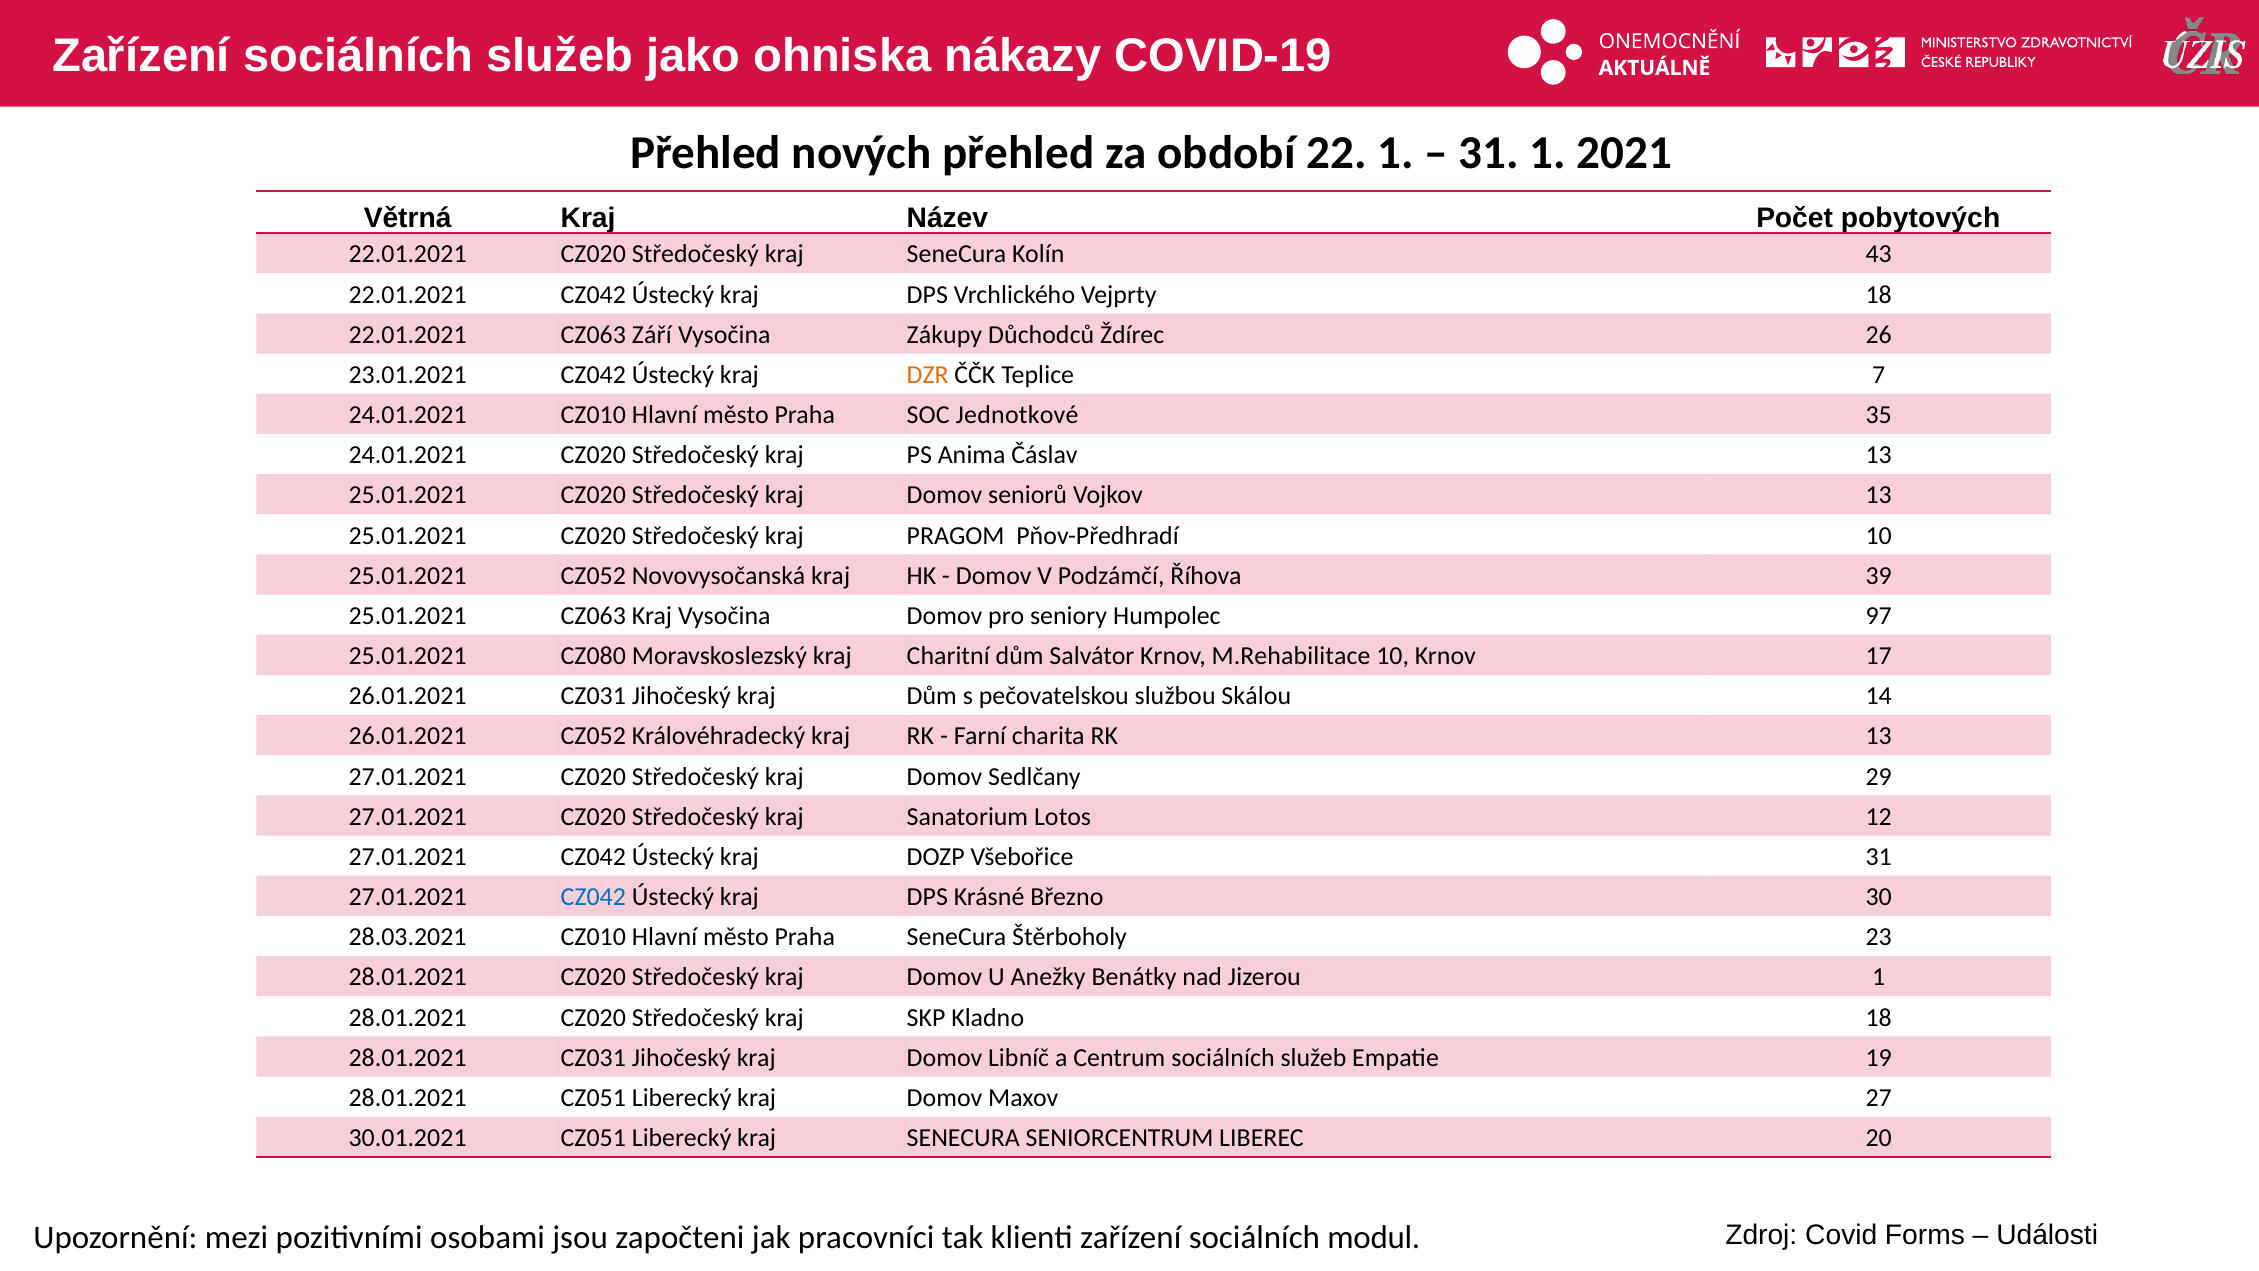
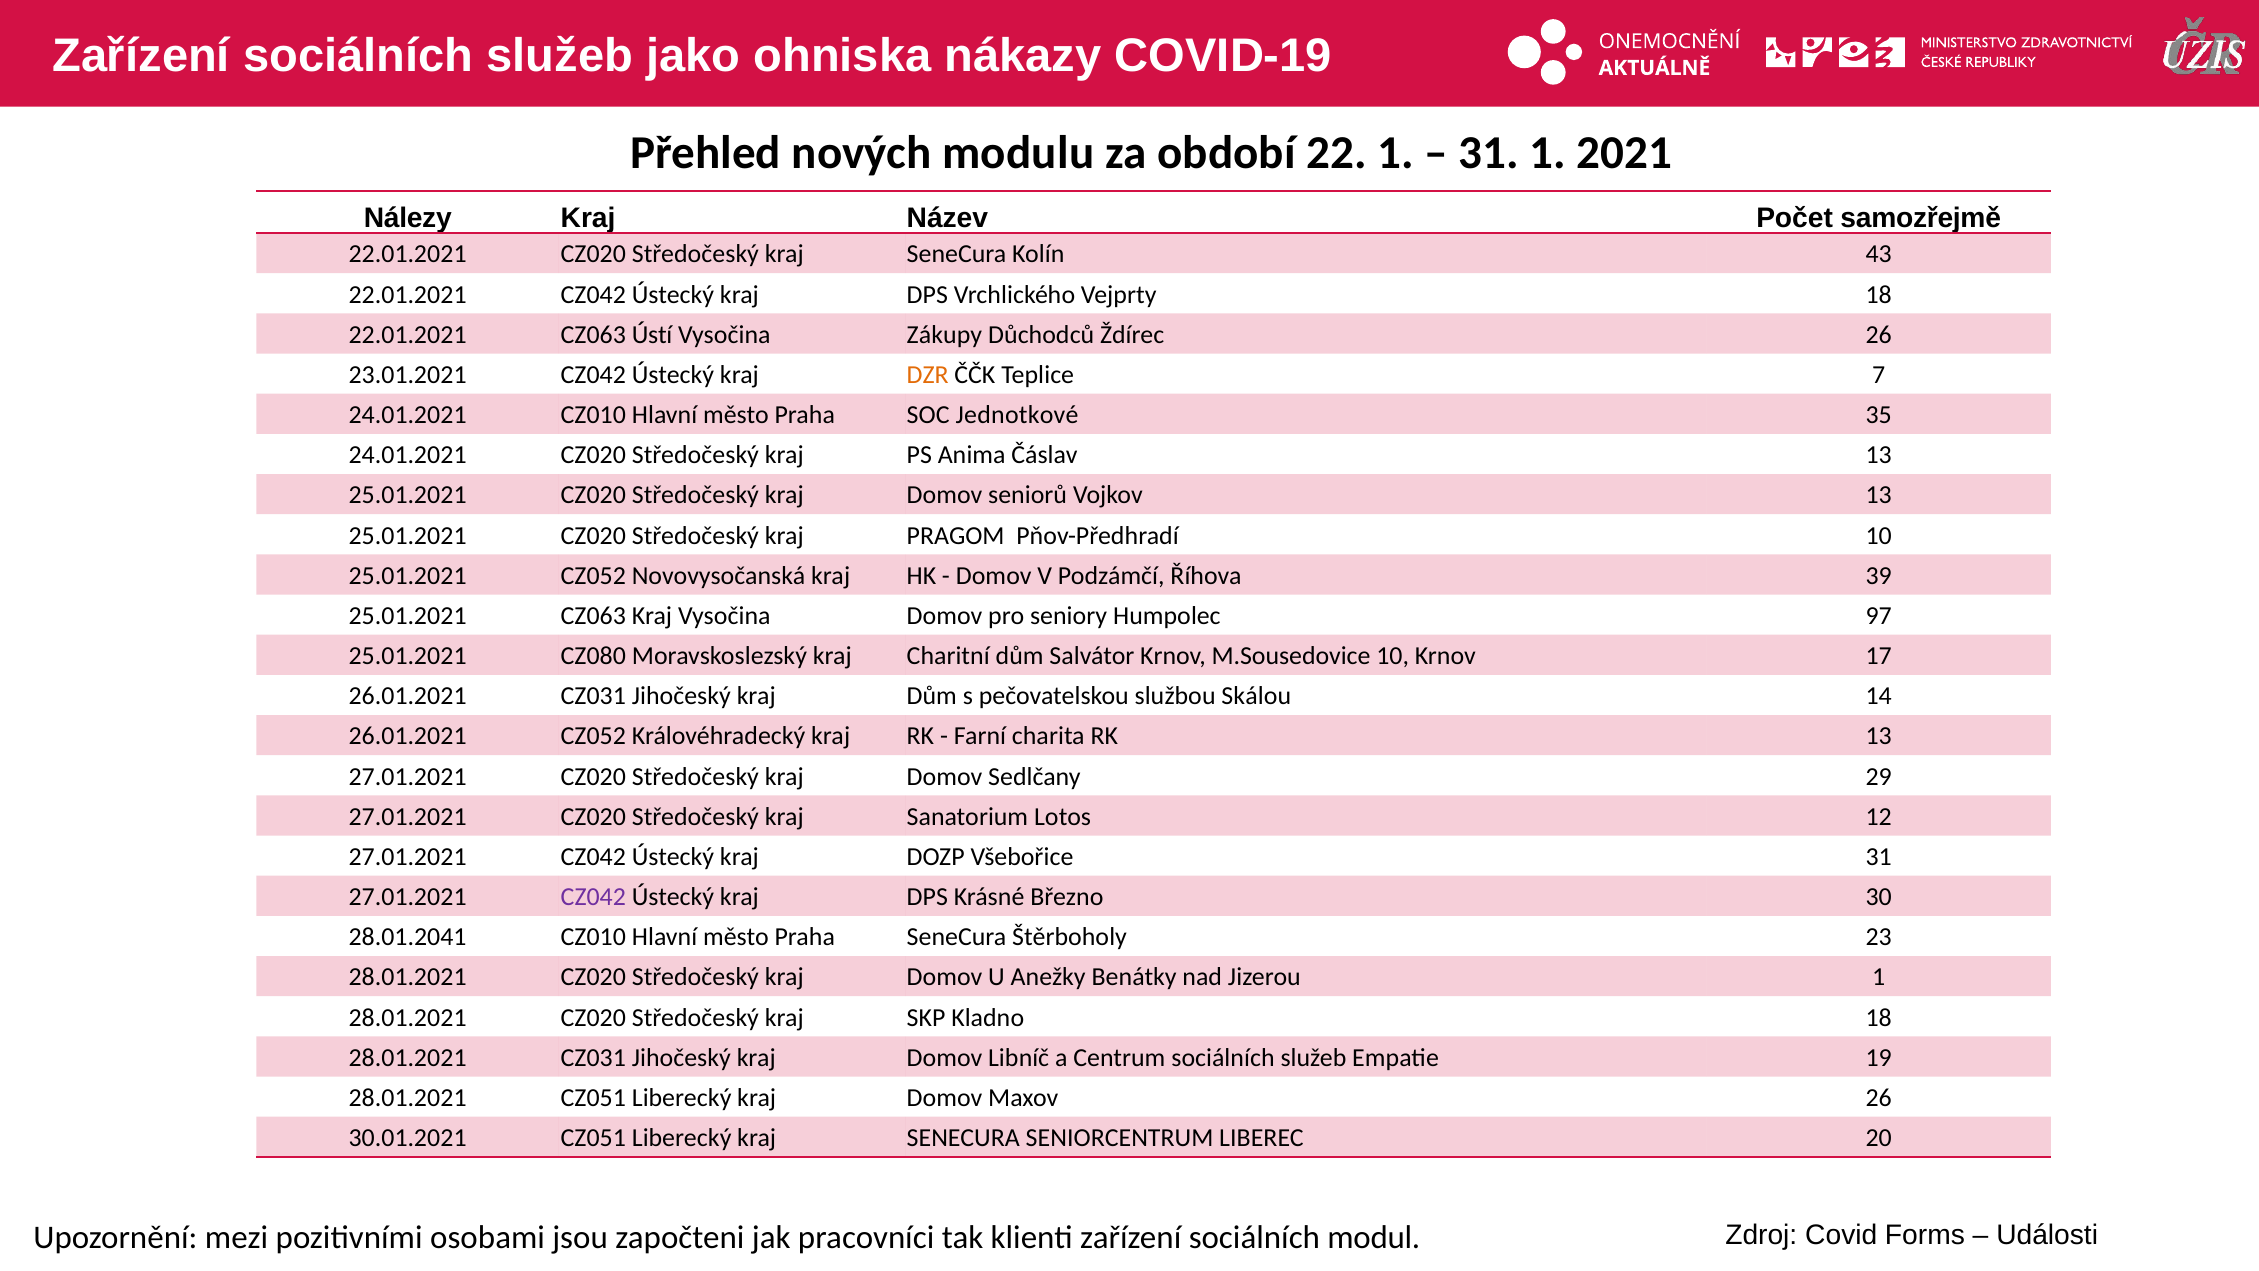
nových přehled: přehled -> modulu
Větrná: Větrná -> Nálezy
pobytových: pobytových -> samozřejmě
Září: Září -> Ústí
M.Rehabilitace: M.Rehabilitace -> M.Sousedovice
CZ042 at (593, 897) colour: blue -> purple
28.03.2021: 28.03.2021 -> 28.01.2041
Maxov 27: 27 -> 26
